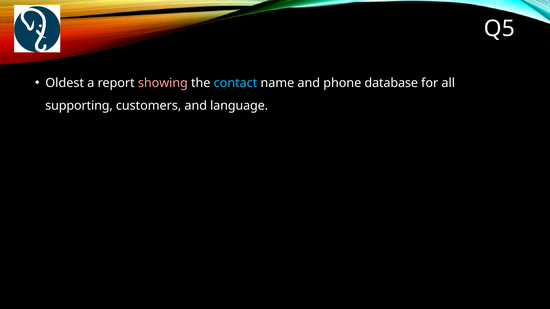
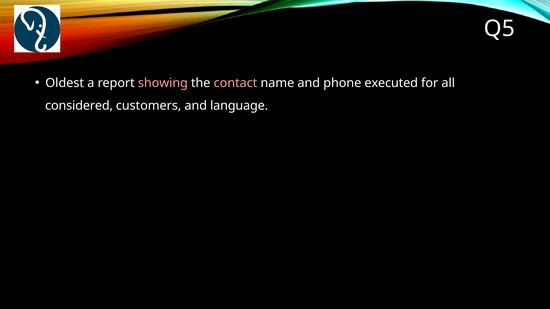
contact colour: light blue -> pink
database: database -> executed
supporting: supporting -> considered
